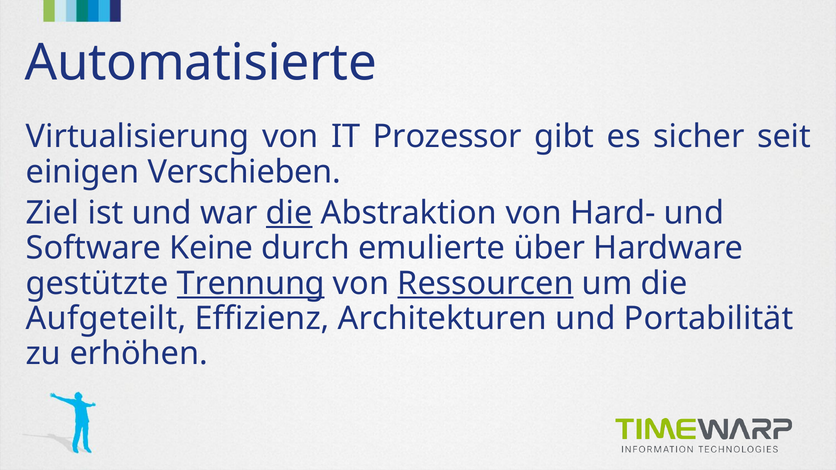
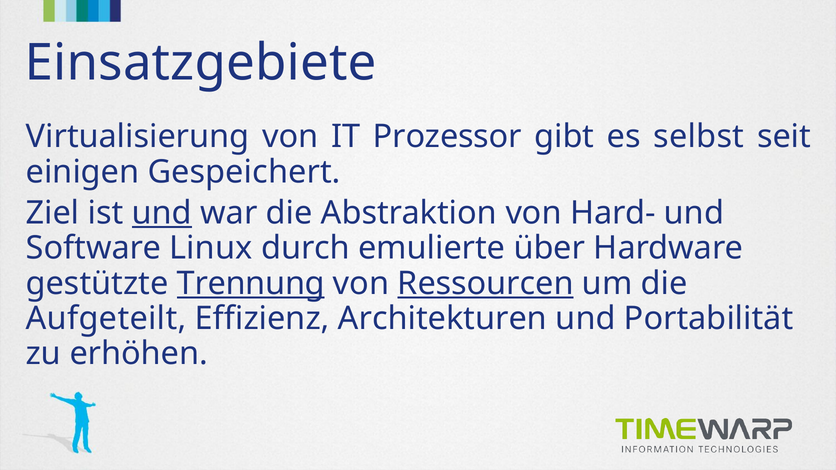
Automatisierte: Automatisierte -> Einsatzgebiete
sicher: sicher -> selbst
Verschieben: Verschieben -> Gespeichert
und at (162, 213) underline: none -> present
die at (289, 213) underline: present -> none
Keine: Keine -> Linux
